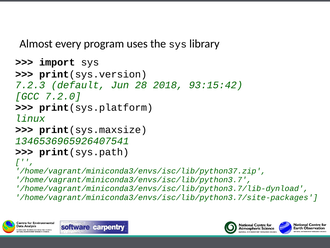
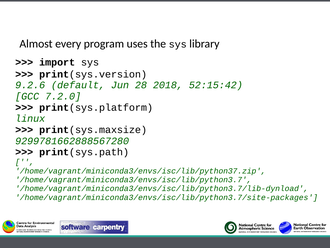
7.2.3: 7.2.3 -> 9.2.6
93:15:42: 93:15:42 -> 52:15:42
1346536965926407541: 1346536965926407541 -> 9299781662888567280
